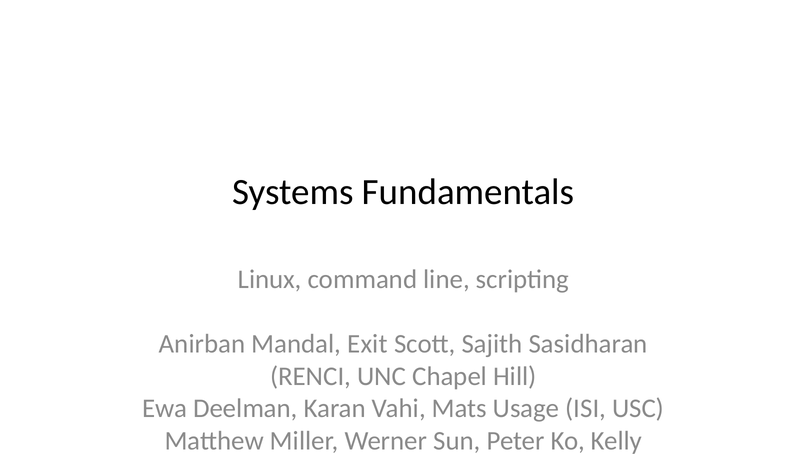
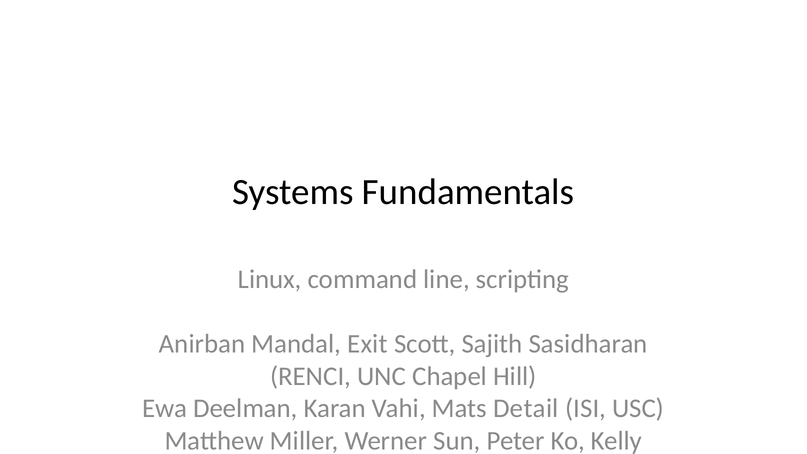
Usage: Usage -> Detail
